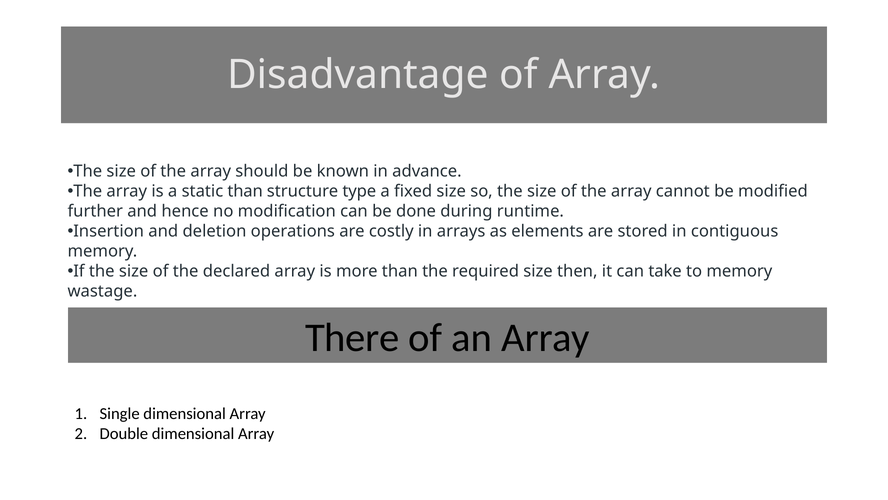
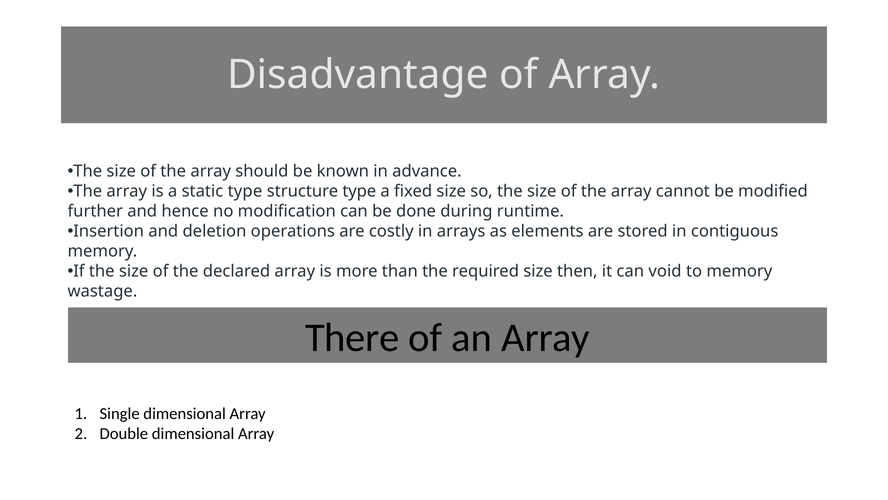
static than: than -> type
take: take -> void
